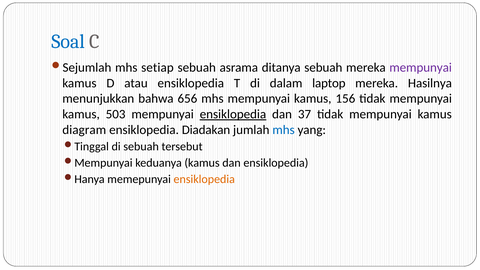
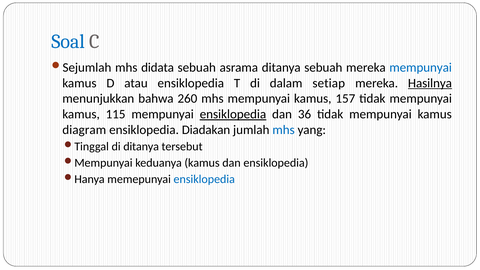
setiap: setiap -> didata
mempunyai at (421, 67) colour: purple -> blue
laptop: laptop -> setiap
Hasilnya underline: none -> present
656: 656 -> 260
156: 156 -> 157
503: 503 -> 115
37: 37 -> 36
di sebuah: sebuah -> ditanya
ensiklopedia at (204, 179) colour: orange -> blue
